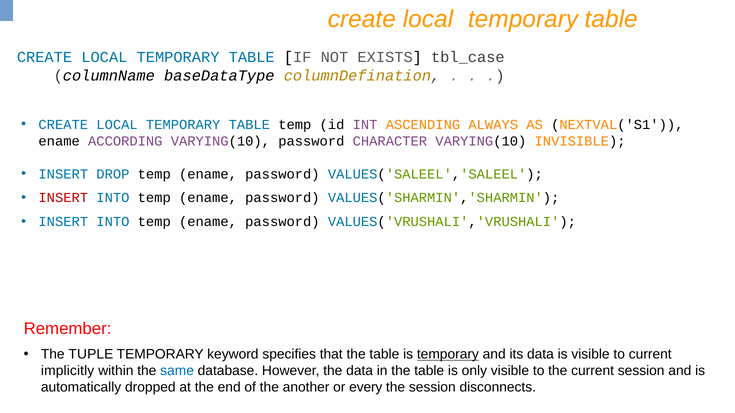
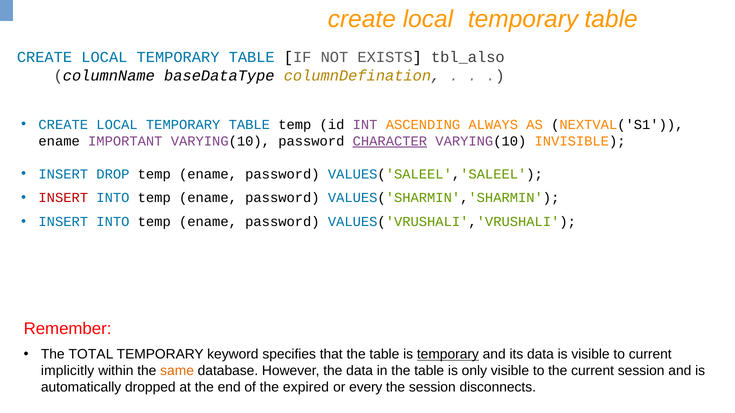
tbl_case: tbl_case -> tbl_also
ACCORDING: ACCORDING -> IMPORTANT
CHARACTER underline: none -> present
TUPLE: TUPLE -> TOTAL
same colour: blue -> orange
another: another -> expired
